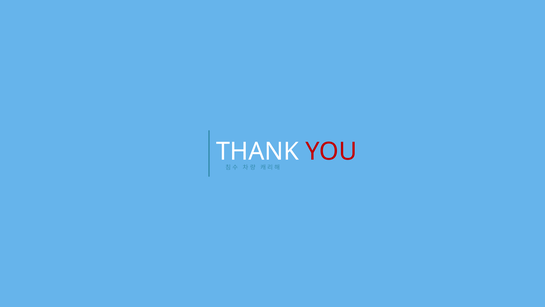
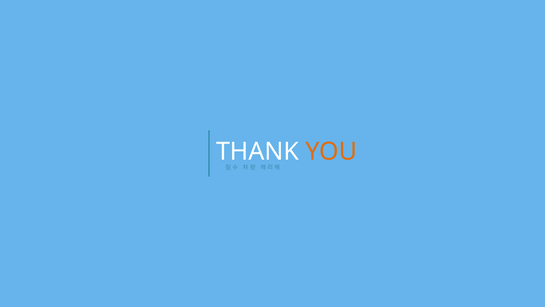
YOU colour: red -> orange
